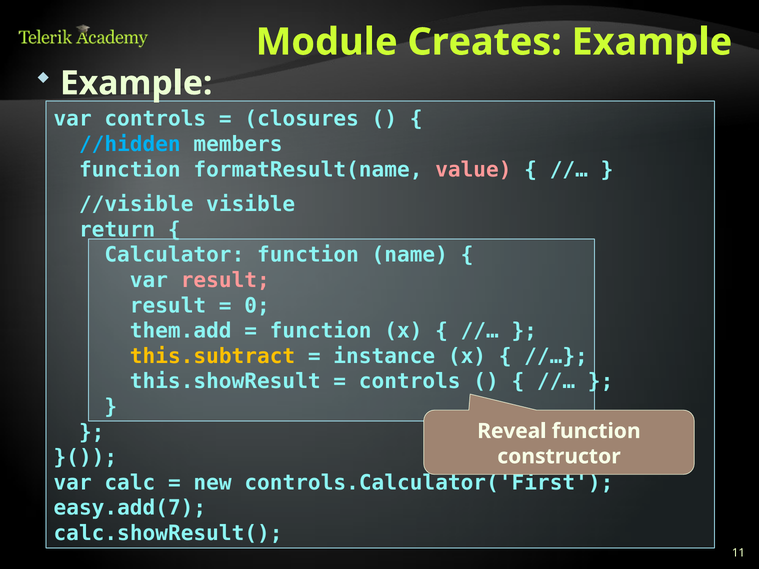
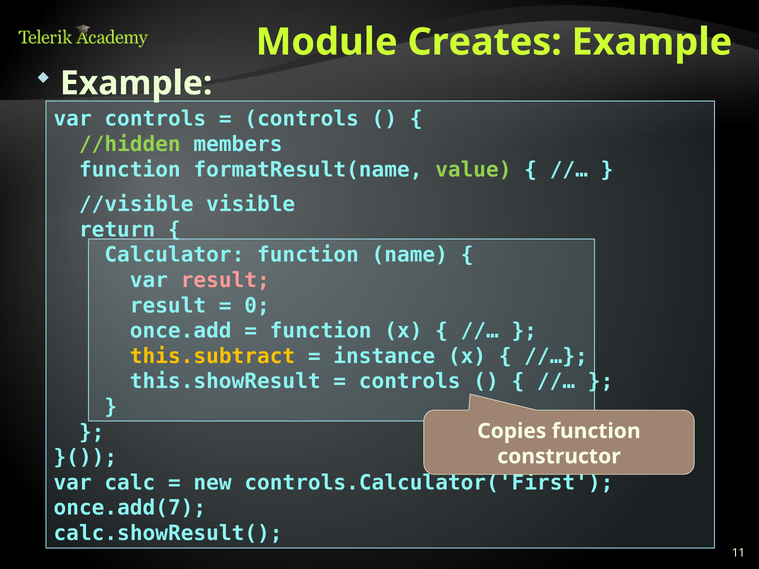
closures at (302, 119): closures -> controls
//hidden colour: light blue -> light green
value colour: pink -> light green
them.add: them.add -> once.add
Reveal: Reveal -> Copies
easy.add(7: easy.add(7 -> once.add(7
